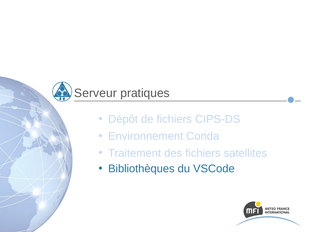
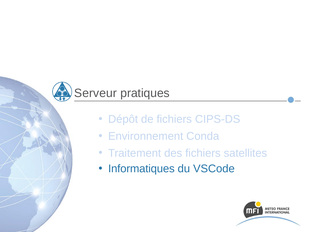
Bibliothèques: Bibliothèques -> Informatiques
